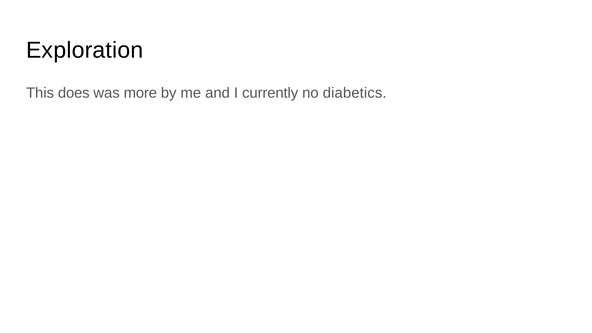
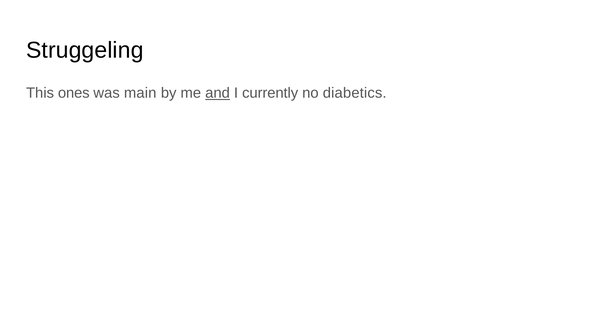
Exploration: Exploration -> Struggeling
does: does -> ones
more: more -> main
and underline: none -> present
